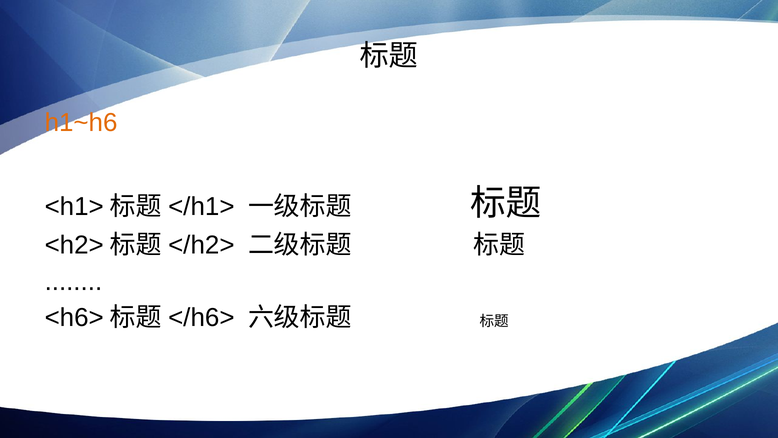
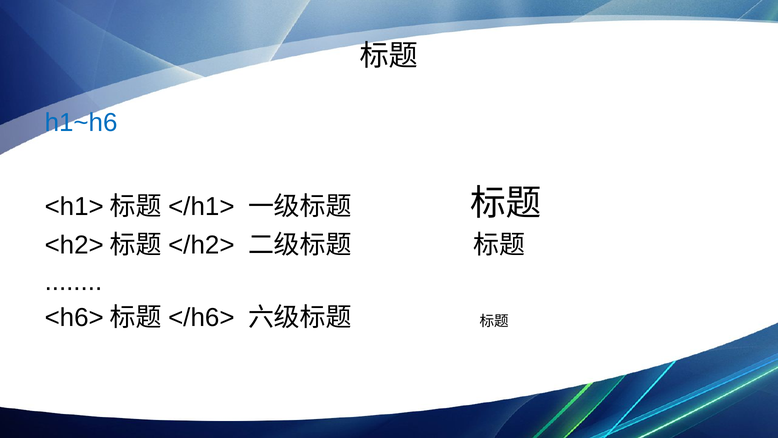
h1~h6 colour: orange -> blue
